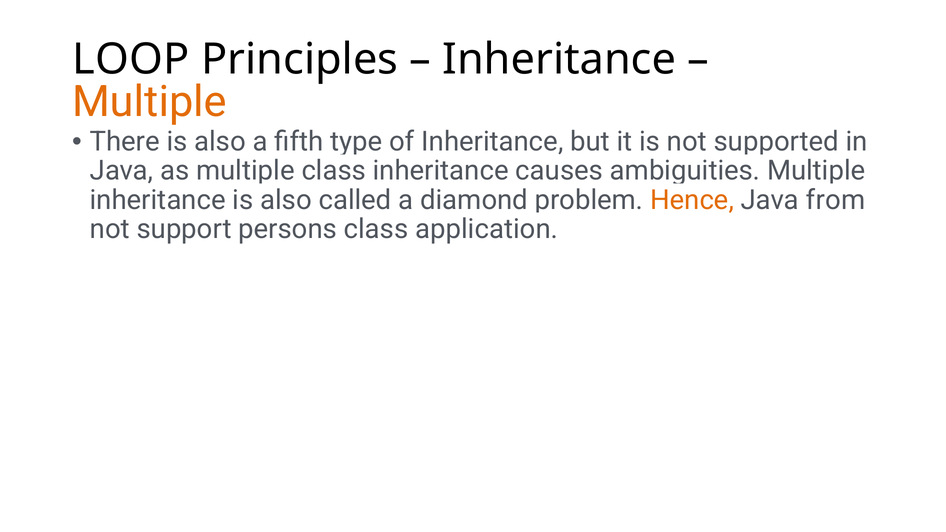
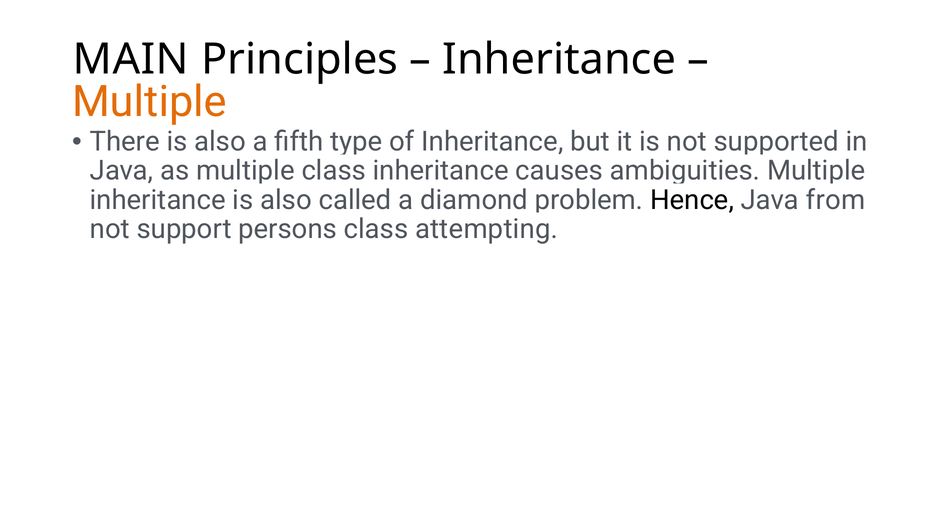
LOOP: LOOP -> MAIN
Hence colour: orange -> black
application: application -> attempting
